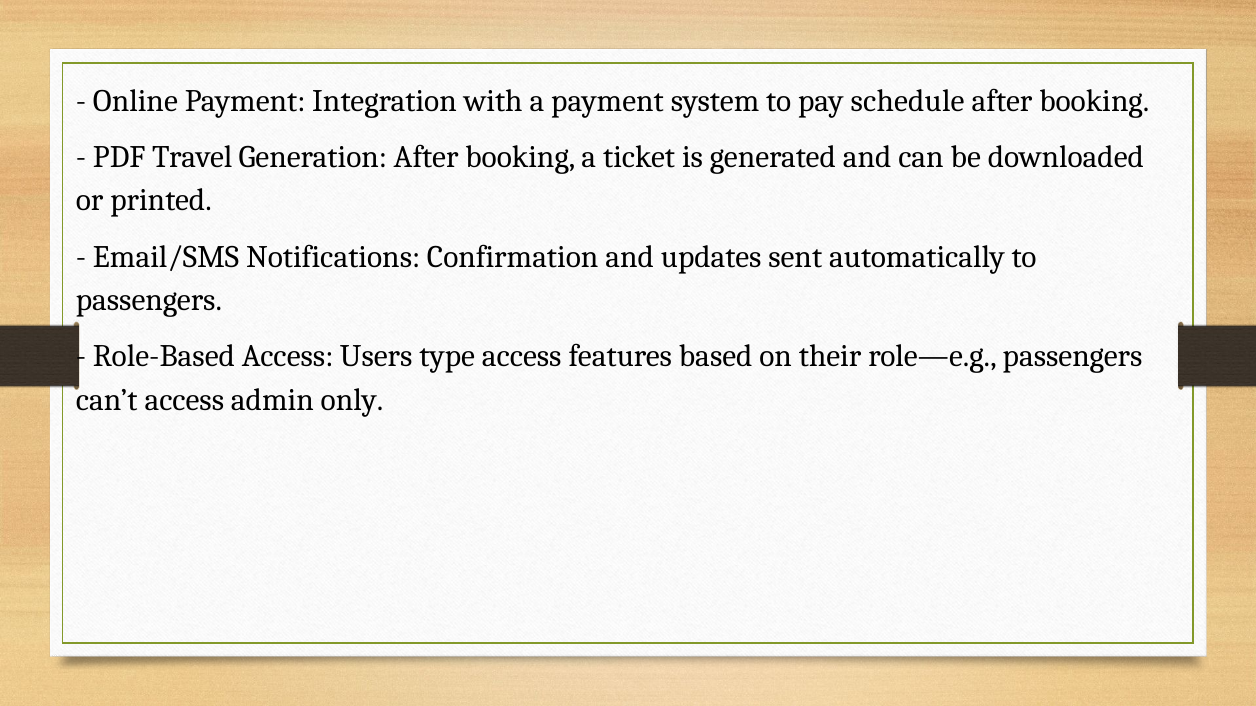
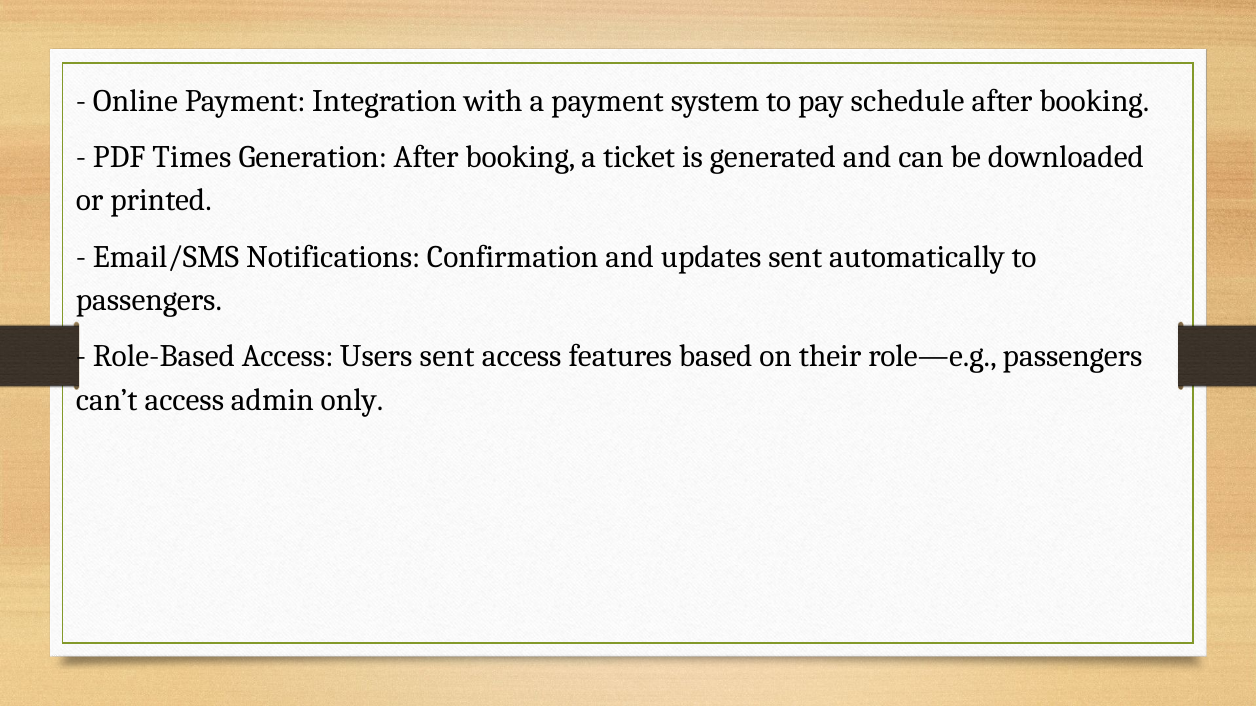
Travel: Travel -> Times
Users type: type -> sent
